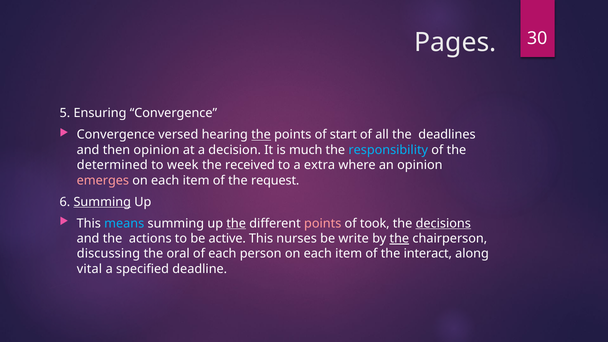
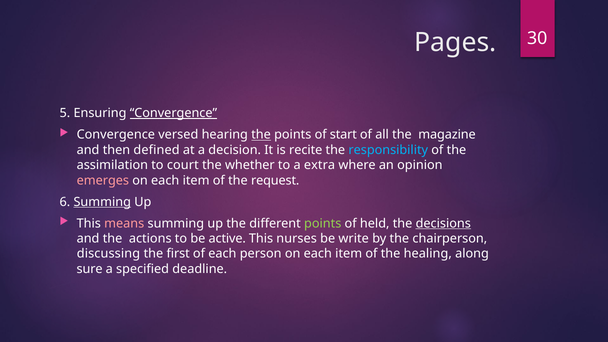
Convergence at (173, 113) underline: none -> present
deadlines: deadlines -> magazine
then opinion: opinion -> defined
much: much -> recite
determined: determined -> assimilation
week: week -> court
received: received -> whether
means colour: light blue -> pink
the at (236, 223) underline: present -> none
points at (323, 223) colour: pink -> light green
took: took -> held
the at (399, 239) underline: present -> none
oral: oral -> first
interact: interact -> healing
vital: vital -> sure
